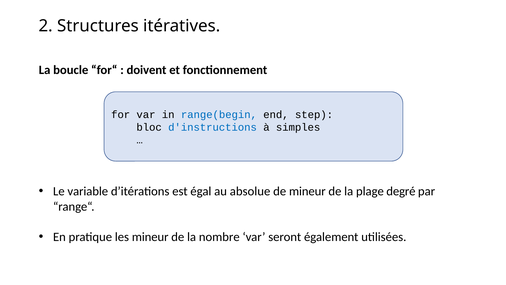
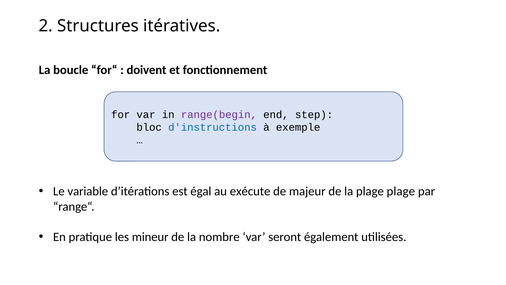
range(begin colour: blue -> purple
simples: simples -> exemple
absolue: absolue -> exécute
de mineur: mineur -> majeur
plage degré: degré -> plage
